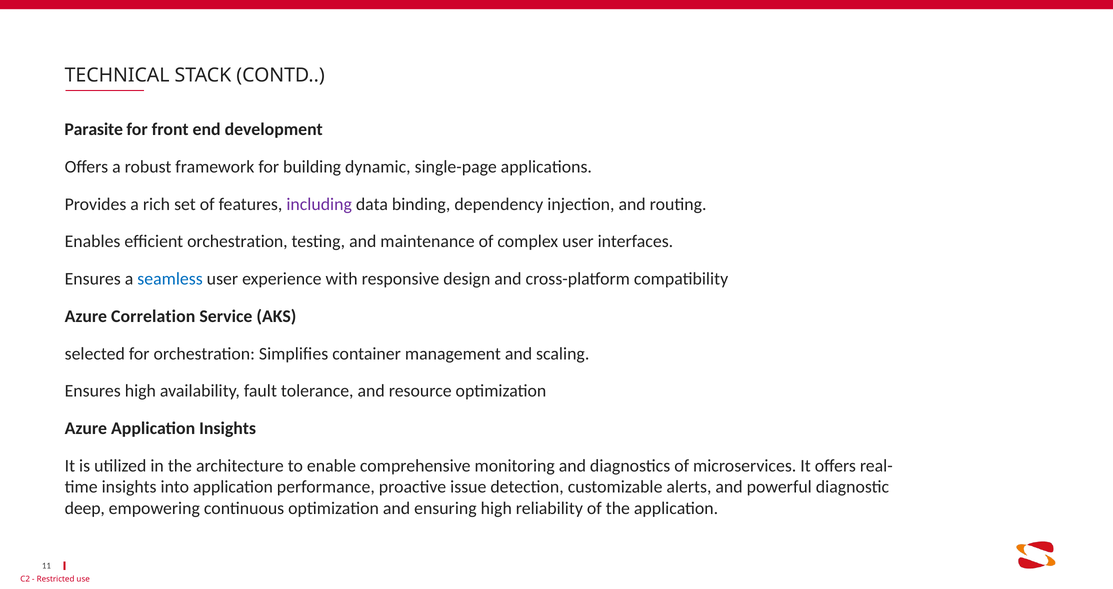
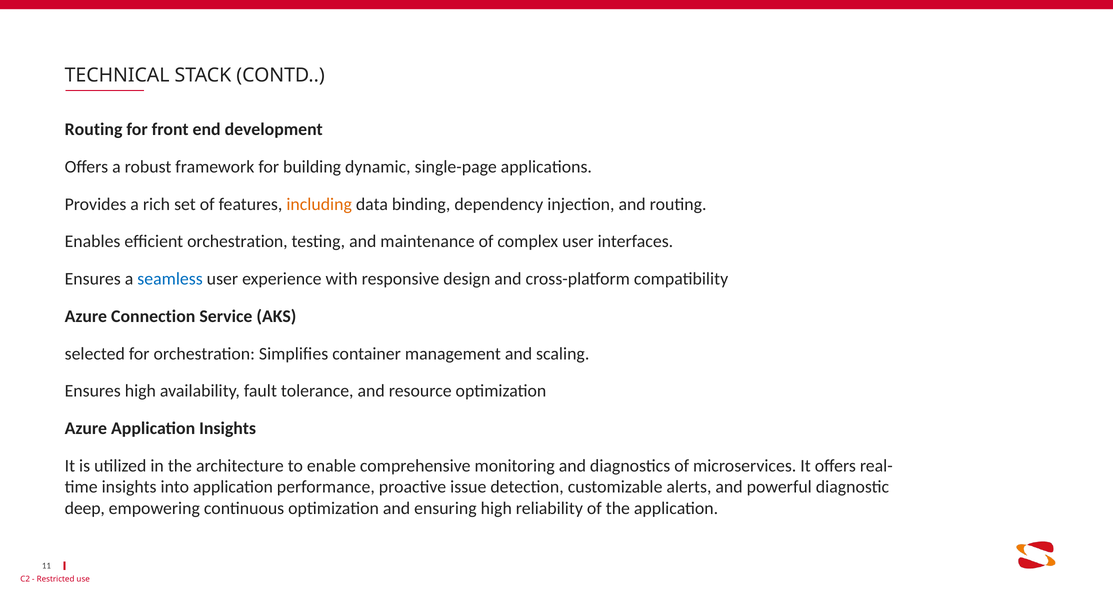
Parasite at (94, 129): Parasite -> Routing
including colour: purple -> orange
Correlation: Correlation -> Connection
